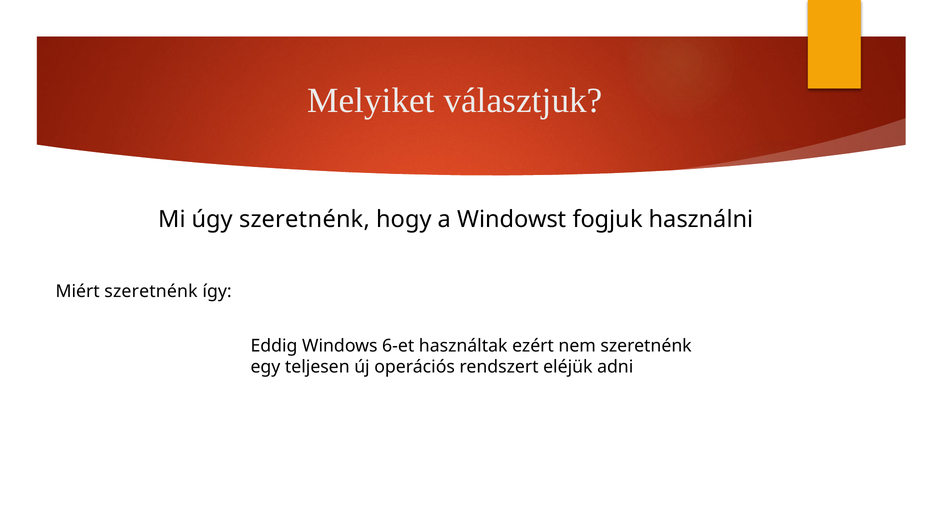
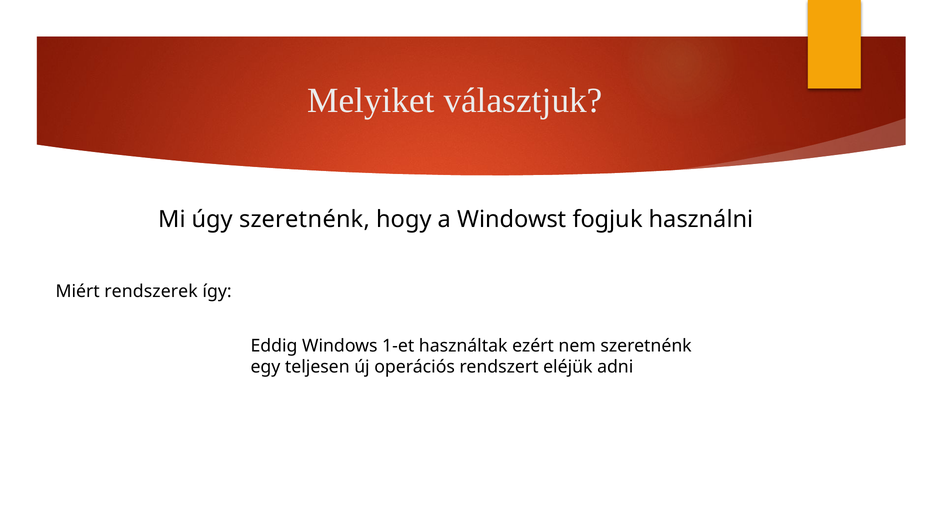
Miért szeretnénk: szeretnénk -> rendszerek
6-et: 6-et -> 1-et
